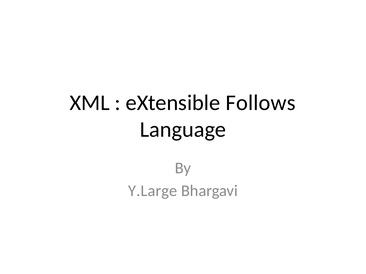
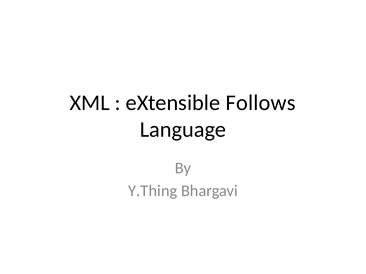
Y.Large: Y.Large -> Y.Thing
